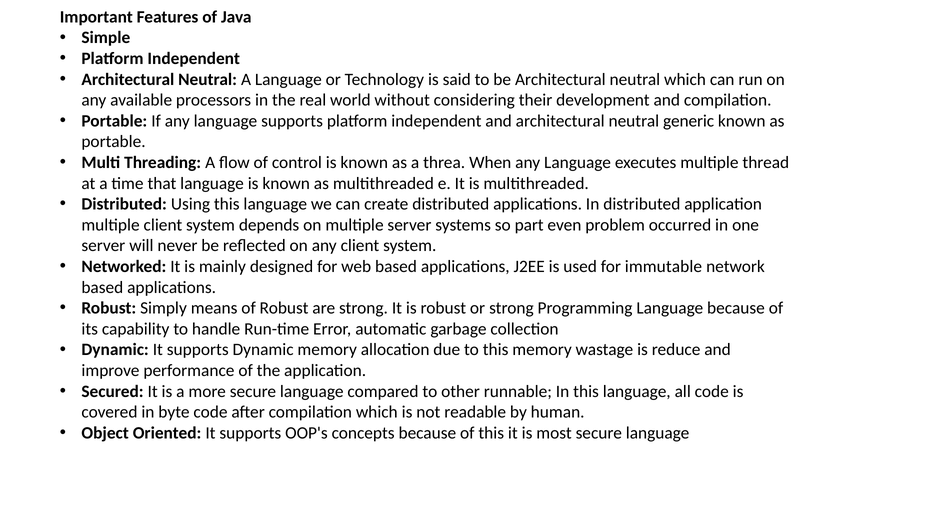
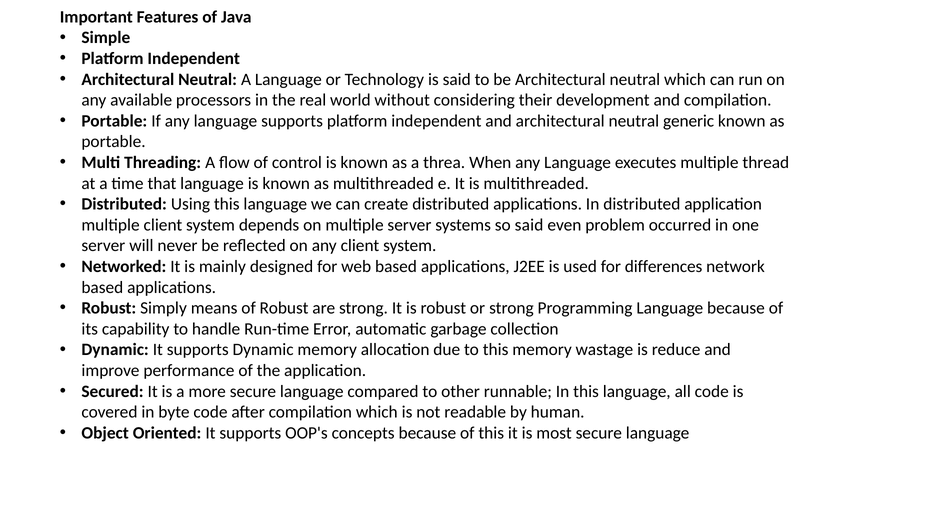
so part: part -> said
immutable: immutable -> differences
